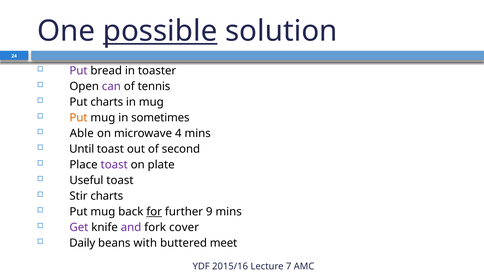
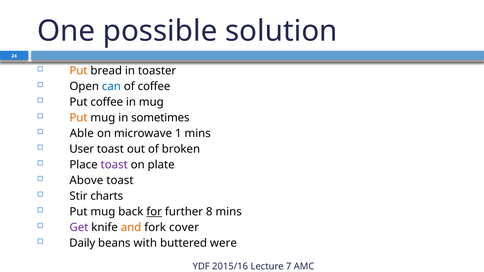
possible underline: present -> none
Put at (78, 71) colour: purple -> orange
can colour: purple -> blue
of tennis: tennis -> coffee
Put charts: charts -> coffee
4: 4 -> 1
Until: Until -> User
second: second -> broken
Useful: Useful -> Above
9: 9 -> 8
and colour: purple -> orange
meet: meet -> were
